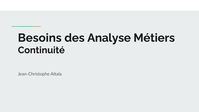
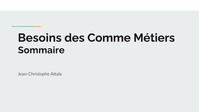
Analyse: Analyse -> Comme
Continuité: Continuité -> Sommaire
